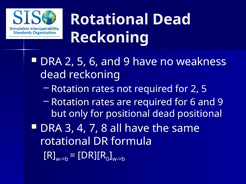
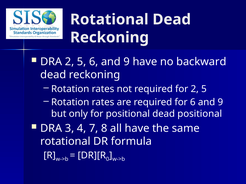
weakness: weakness -> backward
